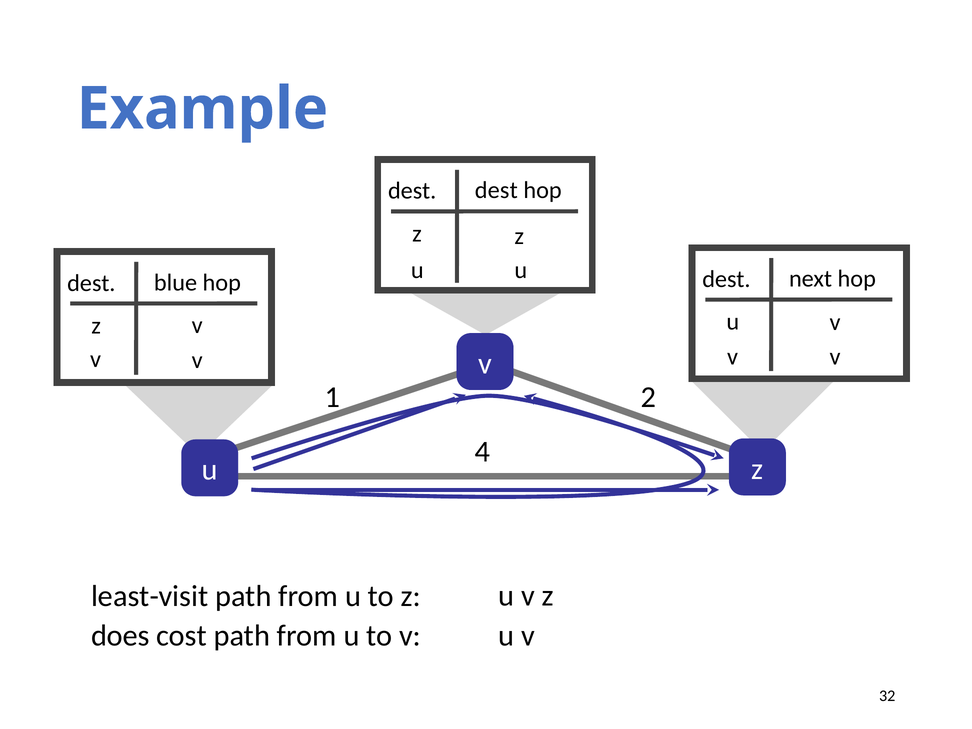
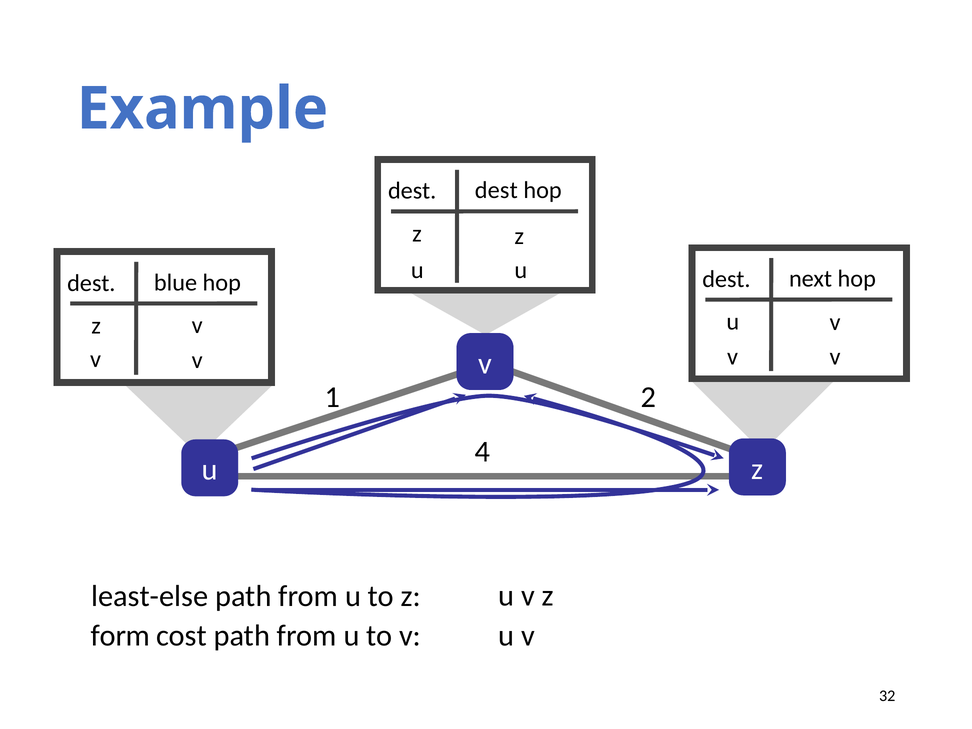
least-visit: least-visit -> least-else
does: does -> form
